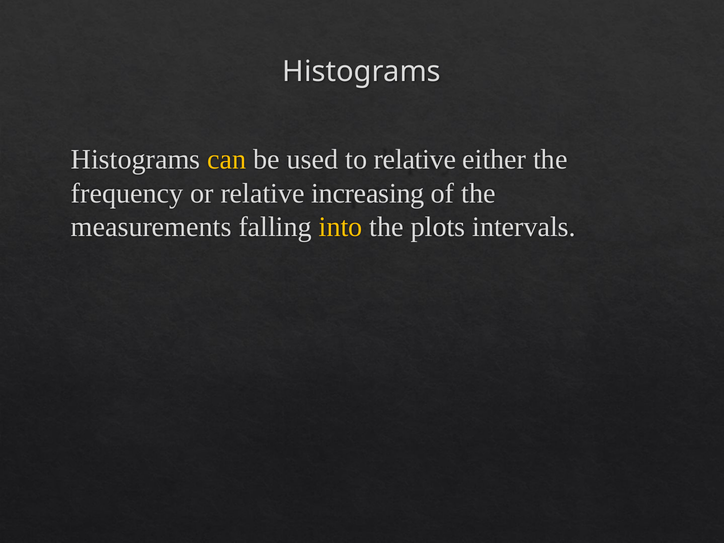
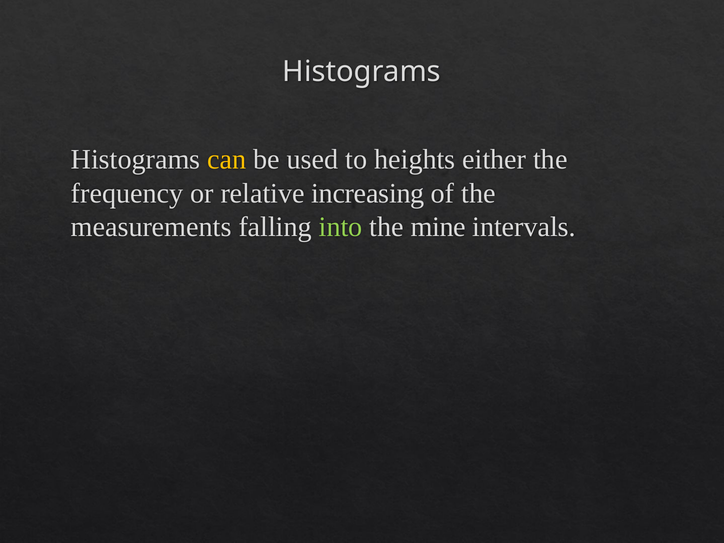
to relative: relative -> heights
into colour: yellow -> light green
plots: plots -> mine
